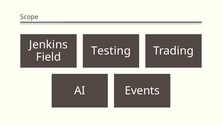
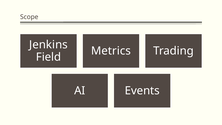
Testing: Testing -> Metrics
